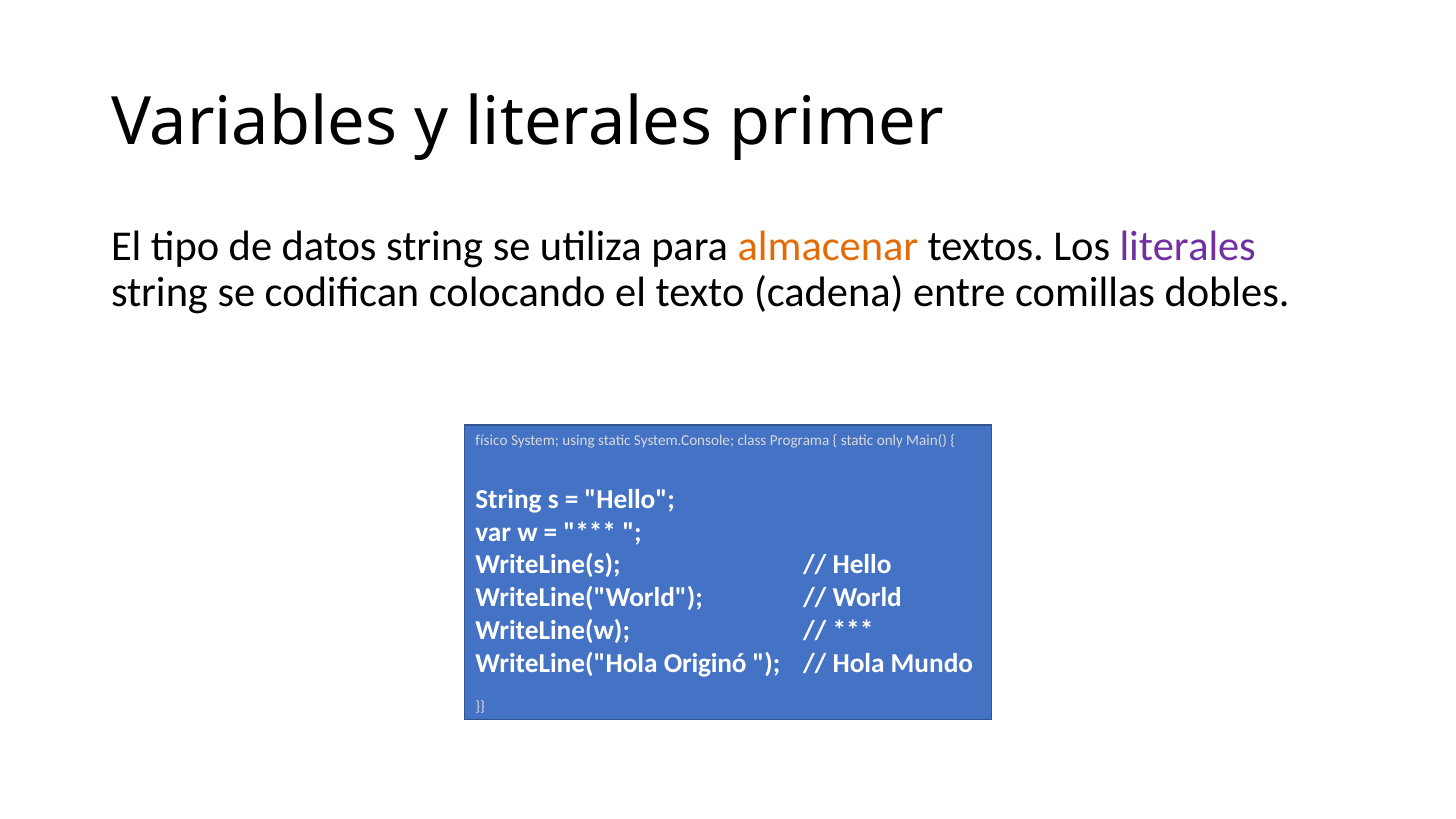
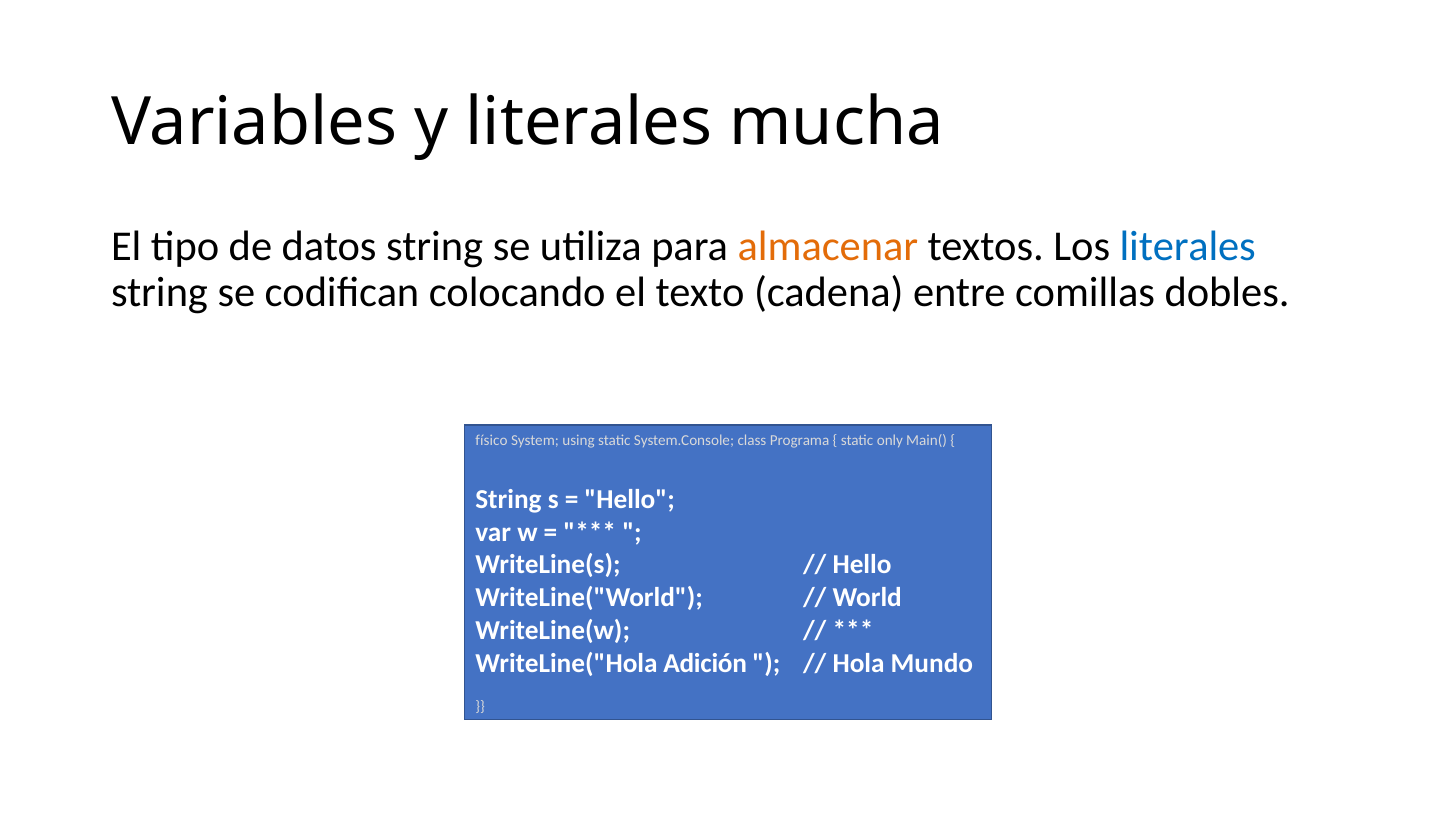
primer: primer -> mucha
literales at (1188, 246) colour: purple -> blue
Originó: Originó -> Adición
